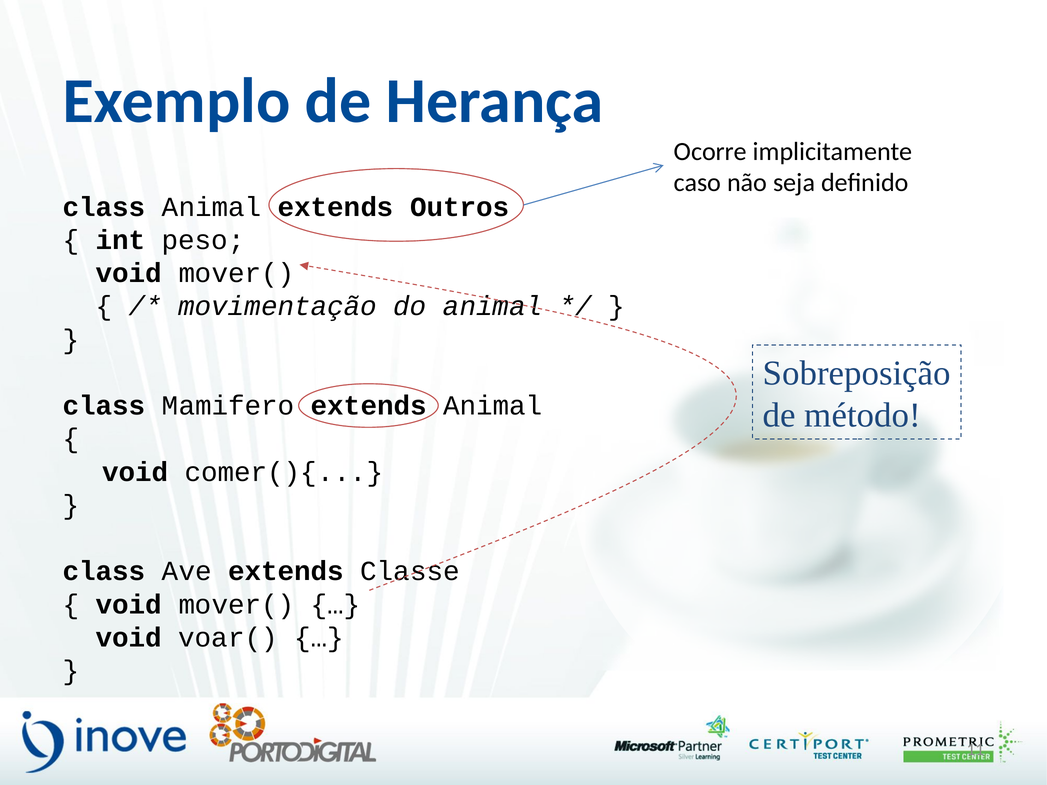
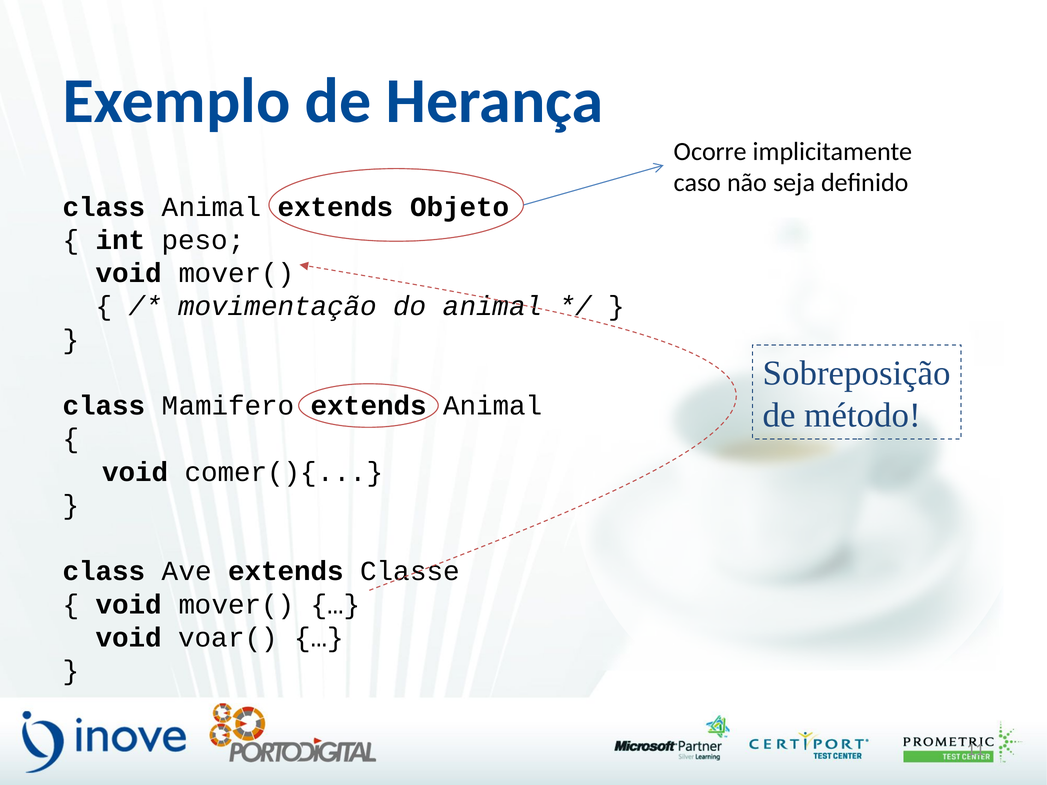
Outros: Outros -> Objeto
